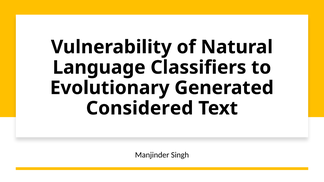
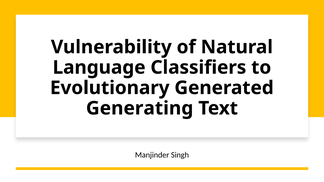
Considered: Considered -> Generating
